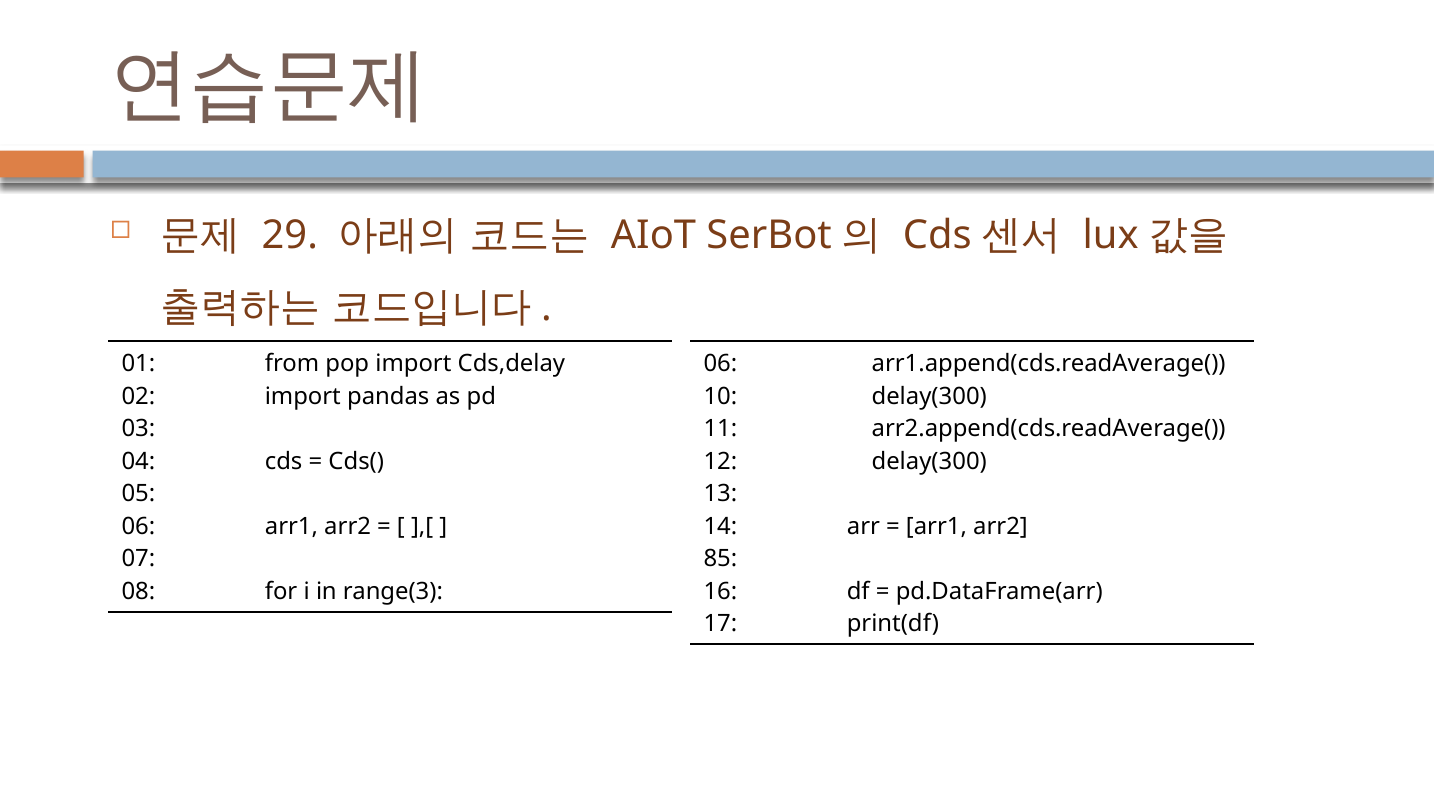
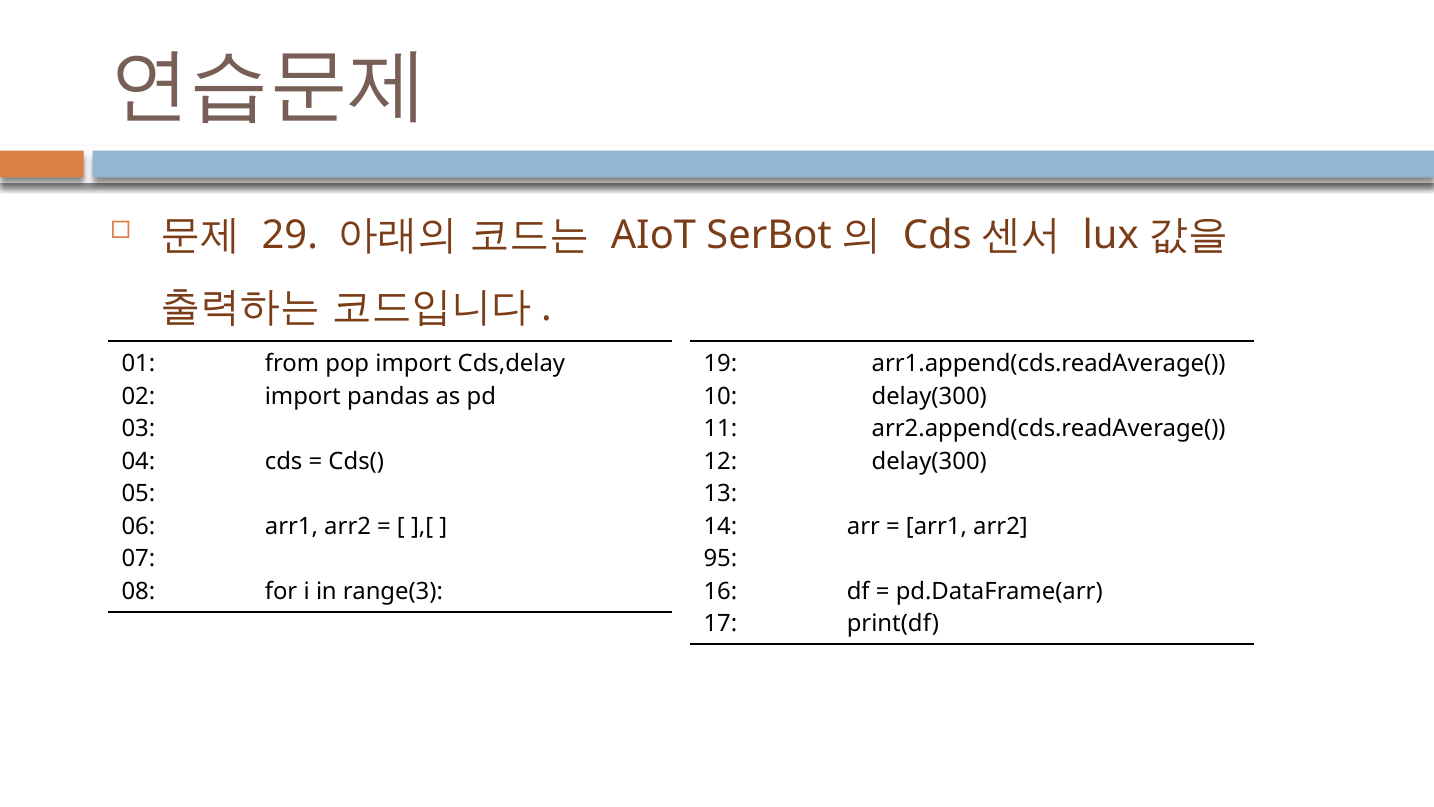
06 at (720, 364): 06 -> 19
85: 85 -> 95
